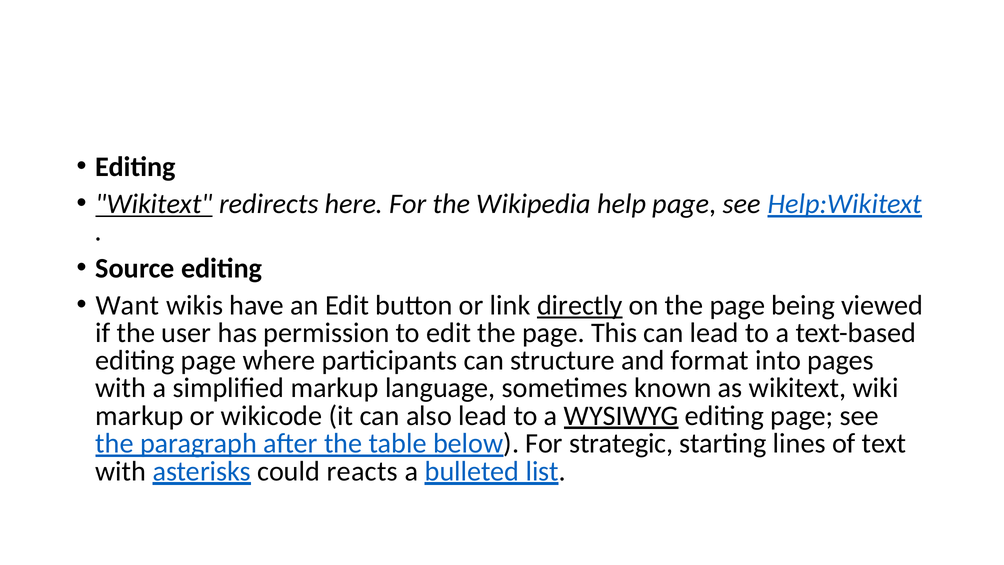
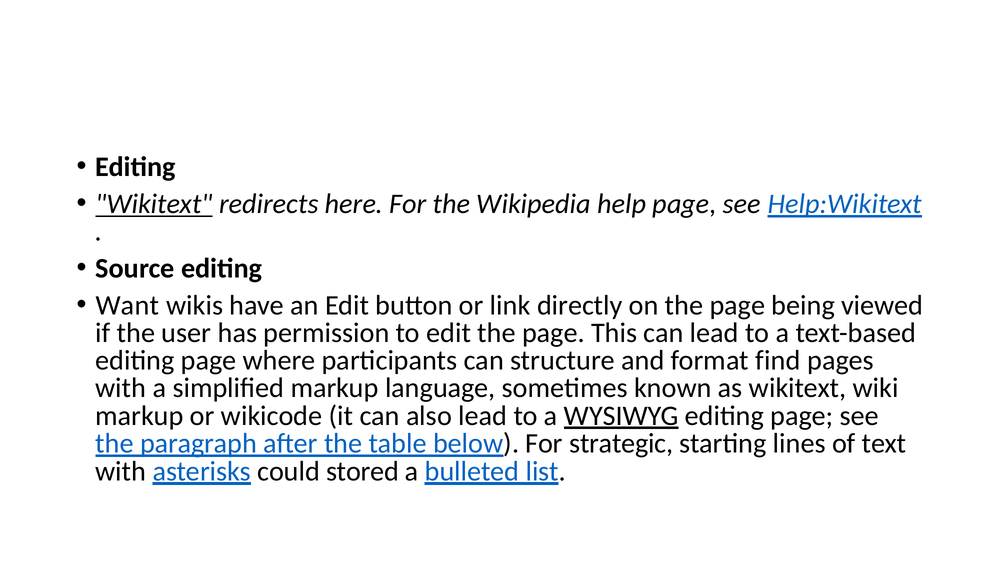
directly underline: present -> none
into: into -> find
reacts: reacts -> stored
